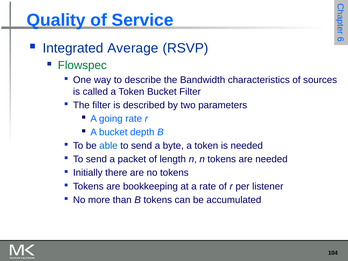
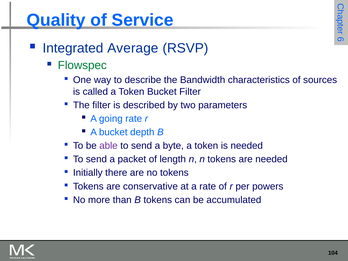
able colour: blue -> purple
bookkeeping: bookkeeping -> conservative
listener: listener -> powers
